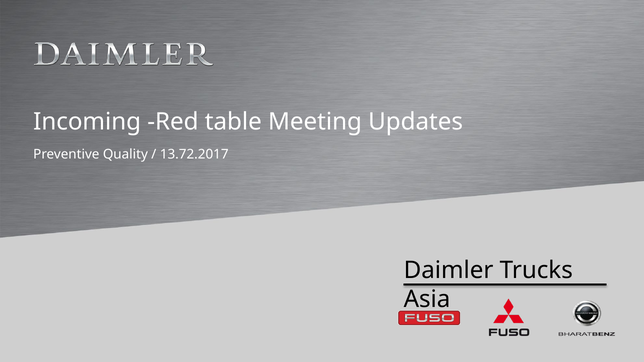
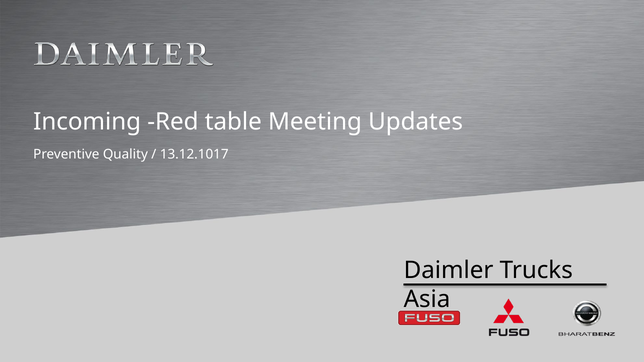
13.72.2017: 13.72.2017 -> 13.12.1017
